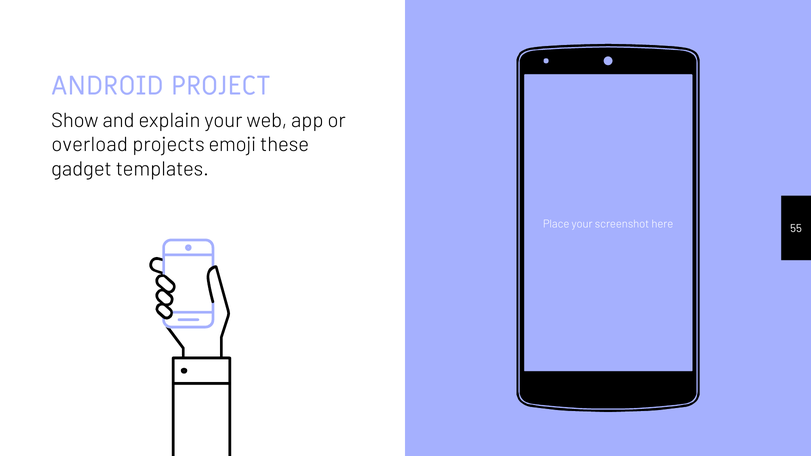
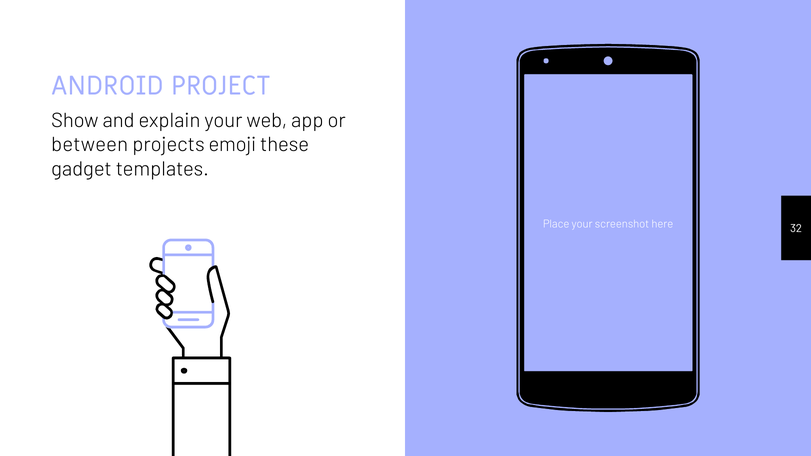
overload: overload -> between
55: 55 -> 32
